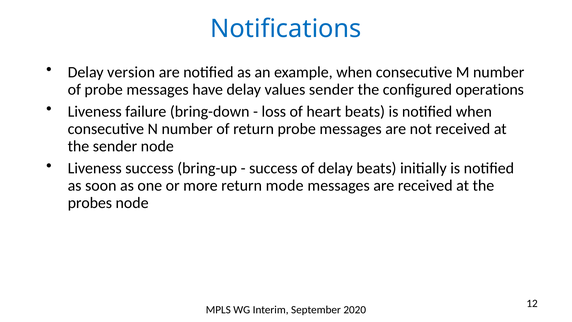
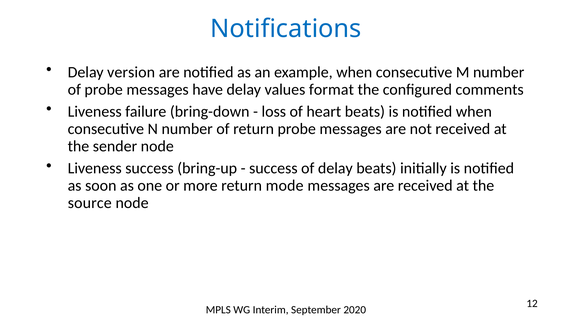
values sender: sender -> format
operations: operations -> comments
probes: probes -> source
